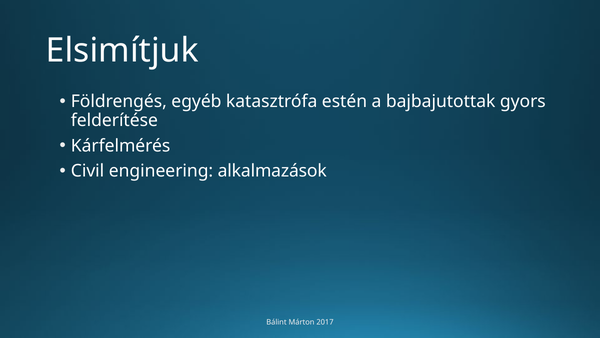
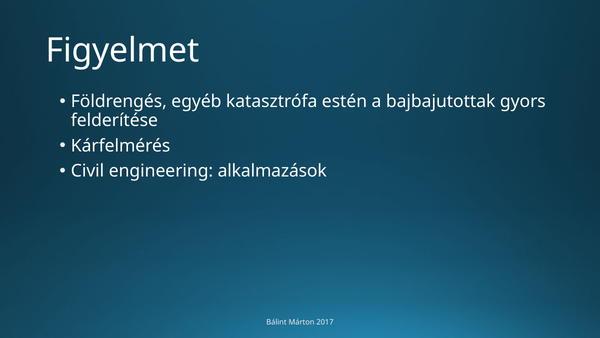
Elsimítjuk: Elsimítjuk -> Figyelmet
